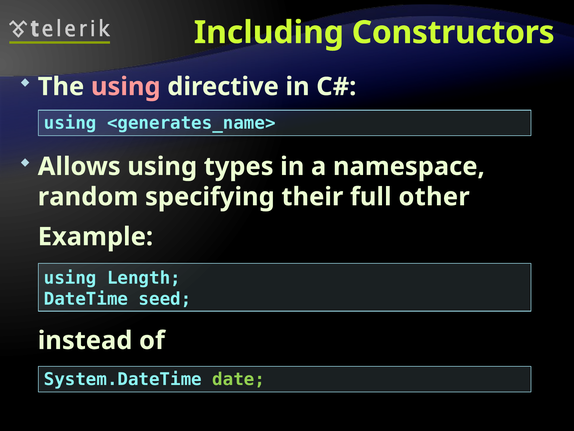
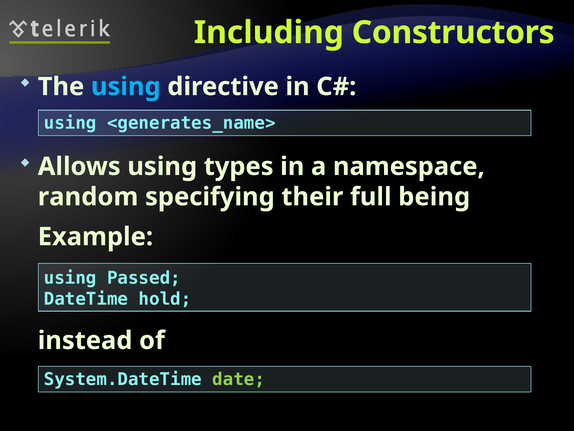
using at (126, 87) colour: pink -> light blue
other: other -> being
Length: Length -> Passed
seed: seed -> hold
